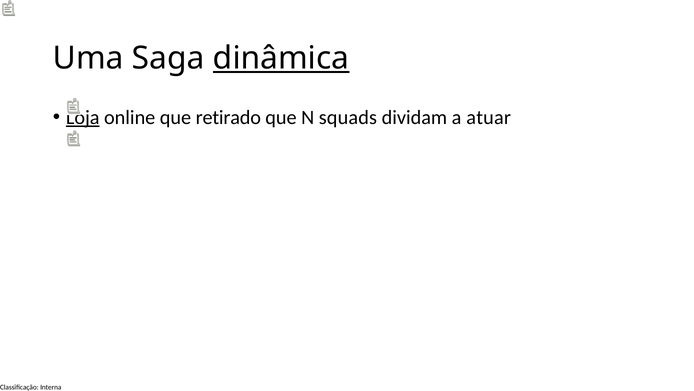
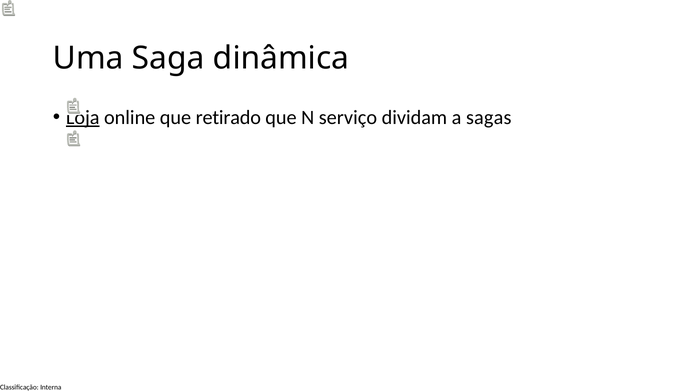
dinâmica underline: present -> none
squads: squads -> serviço
atuar: atuar -> sagas
